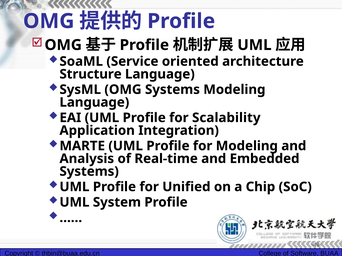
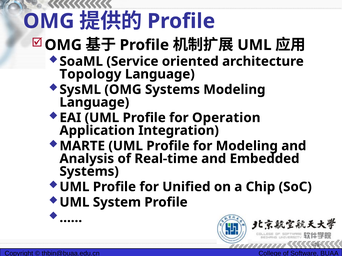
Structure: Structure -> Topology
Scalability: Scalability -> Operation
